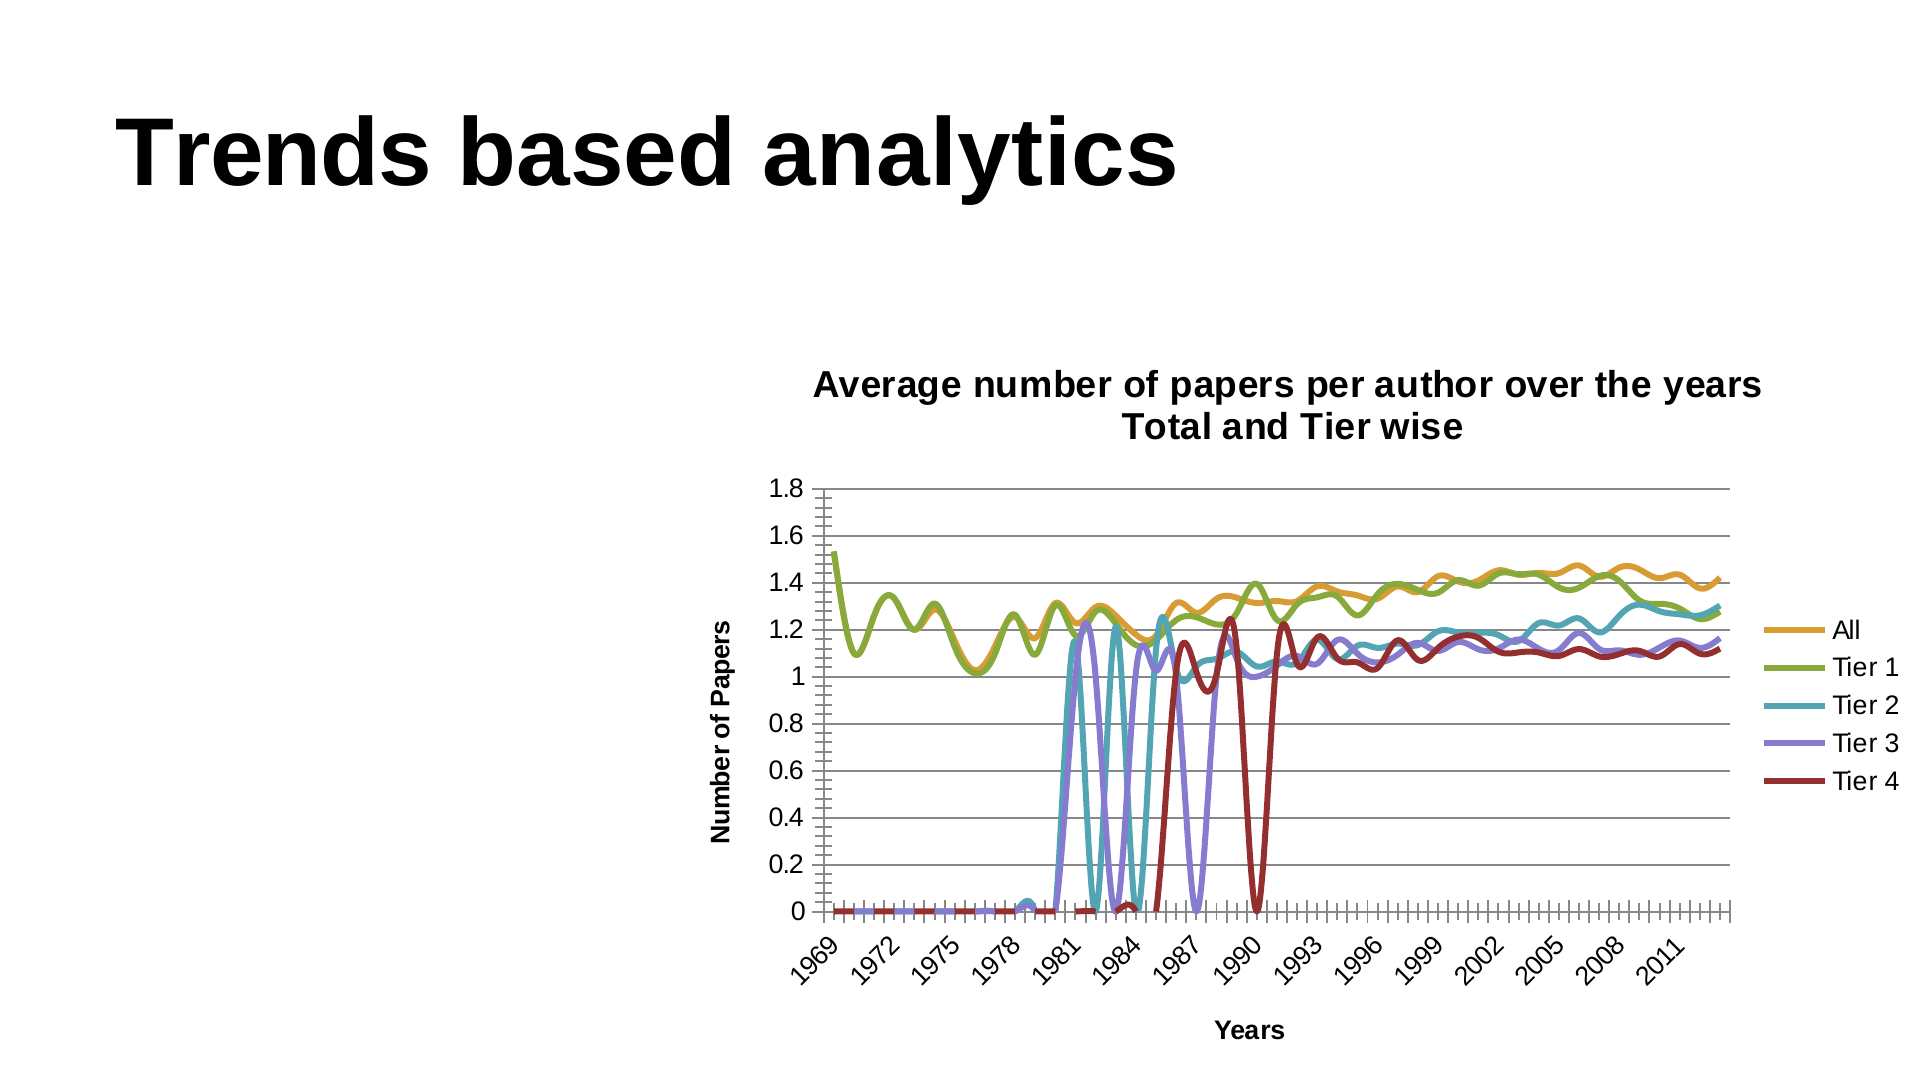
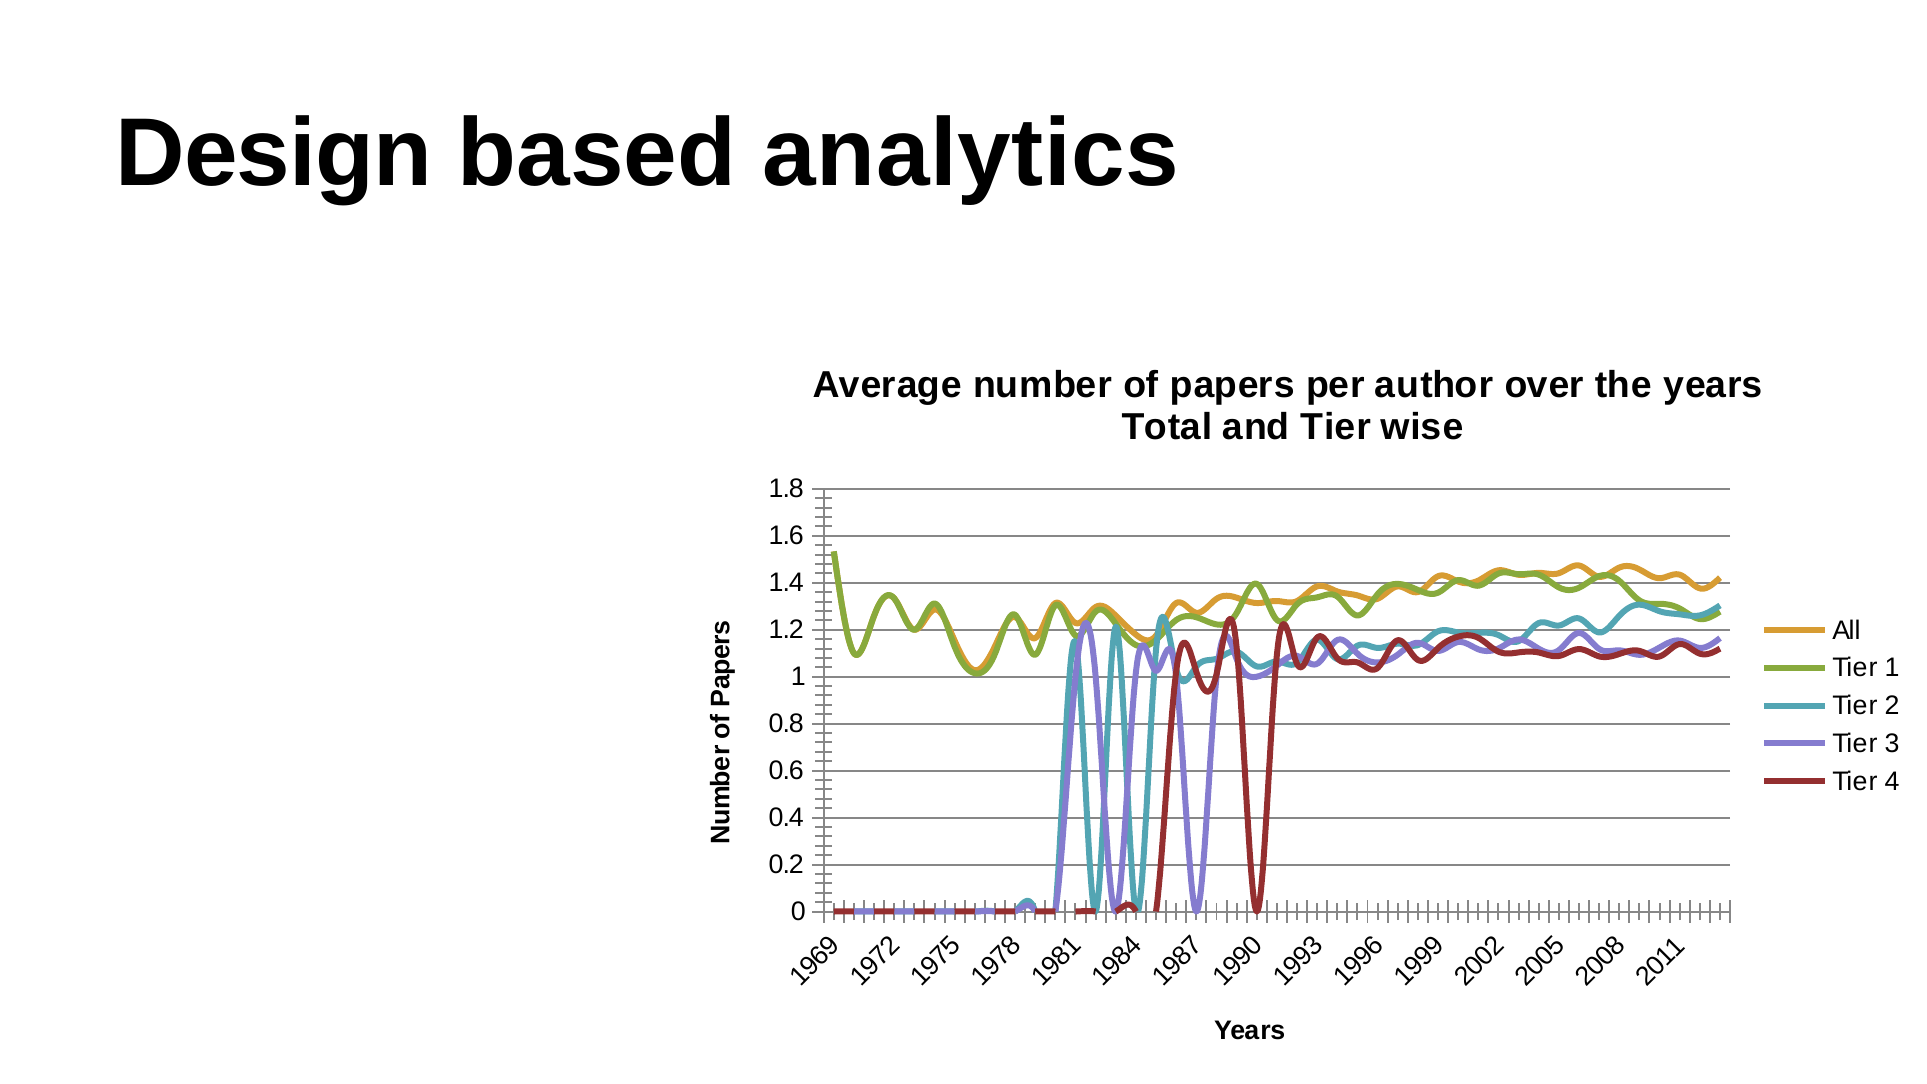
Trends: Trends -> Design
